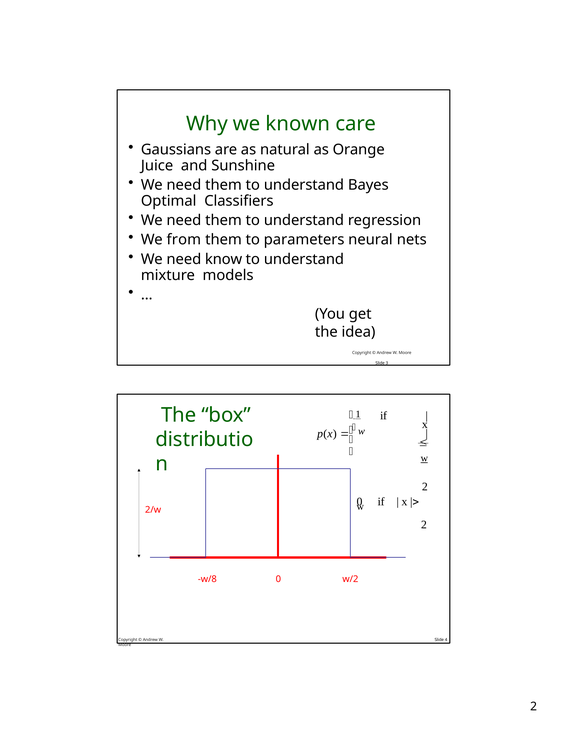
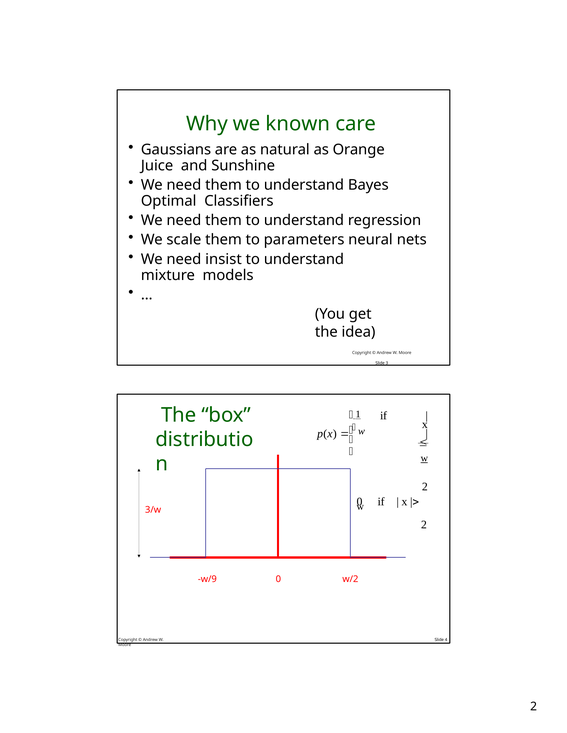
from: from -> scale
know: know -> insist
2/w: 2/w -> 3/w
w/8: w/8 -> w/9
